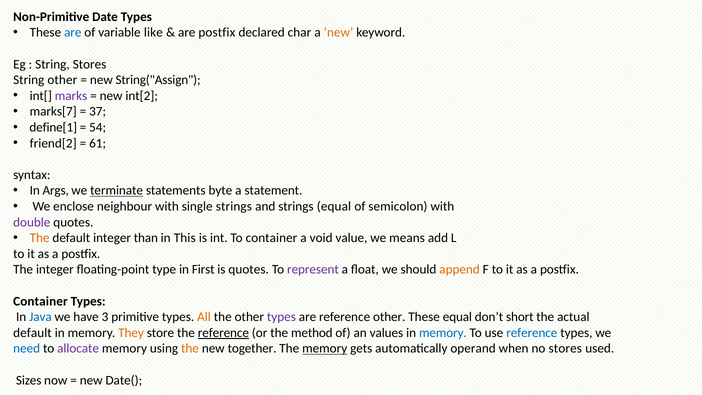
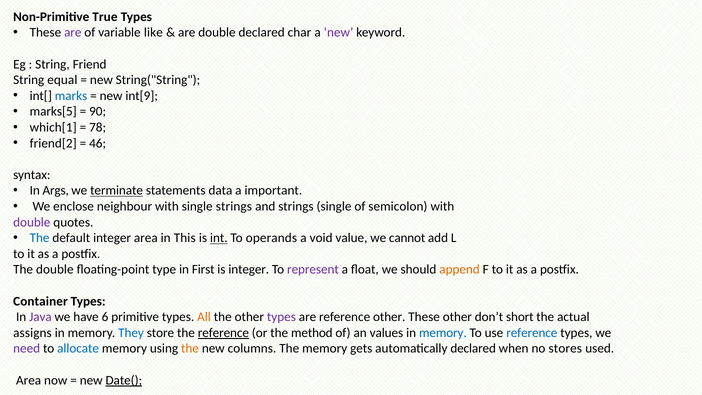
Date: Date -> True
are at (73, 33) colour: blue -> purple
are postfix: postfix -> double
new at (338, 33) colour: orange -> purple
String Stores: Stores -> Friend
String other: other -> equal
String("Assign: String("Assign -> String("String
marks colour: purple -> blue
int[2: int[2 -> int[9
marks[7: marks[7 -> marks[5
37: 37 -> 90
define[1: define[1 -> which[1
54: 54 -> 78
61: 61 -> 46
byte: byte -> data
statement: statement -> important
strings equal: equal -> single
The at (40, 238) colour: orange -> blue
integer than: than -> area
int underline: none -> present
To container: container -> operands
means: means -> cannot
The integer: integer -> double
is quotes: quotes -> integer
Java colour: blue -> purple
3: 3 -> 6
These equal: equal -> other
default at (32, 333): default -> assigns
They colour: orange -> blue
need colour: blue -> purple
allocate colour: purple -> blue
together: together -> columns
memory at (325, 348) underline: present -> none
automatically operand: operand -> declared
Sizes at (29, 380): Sizes -> Area
Date( underline: none -> present
